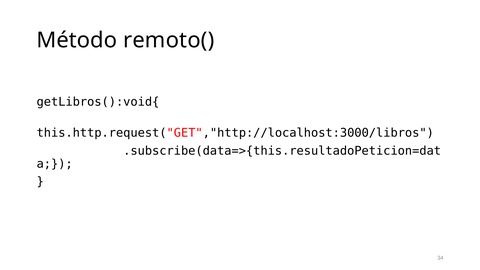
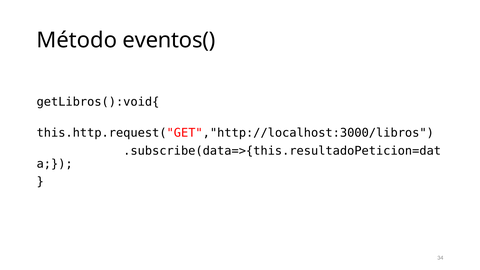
remoto(: remoto( -> eventos(
